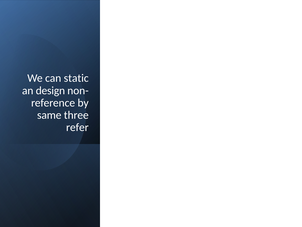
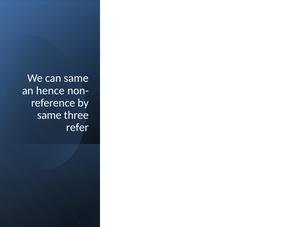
can static: static -> same
design: design -> hence
